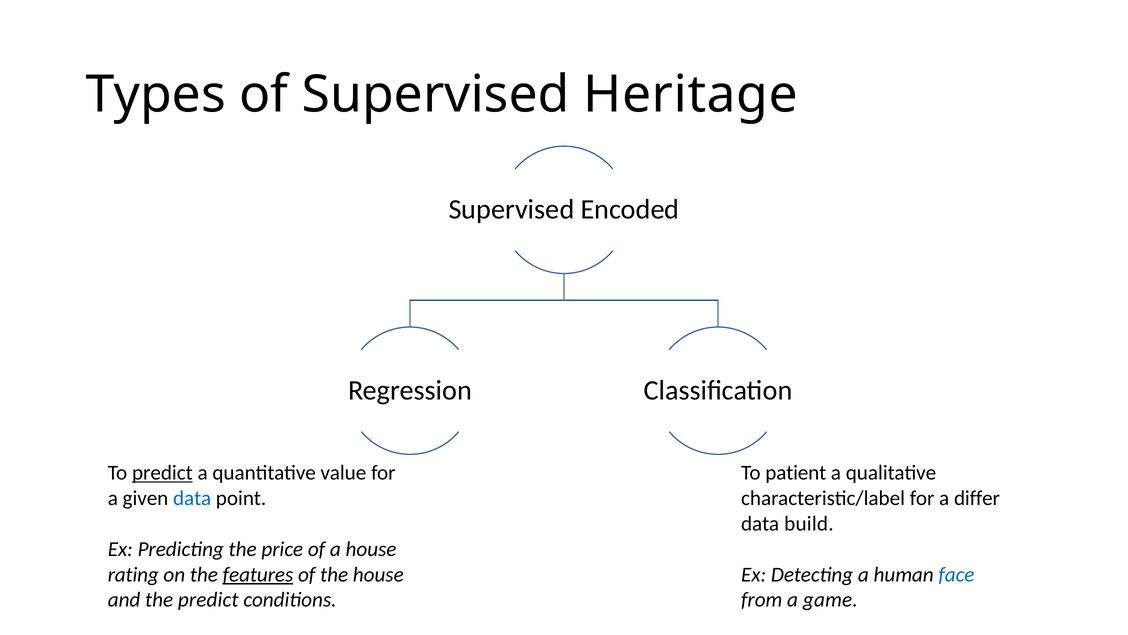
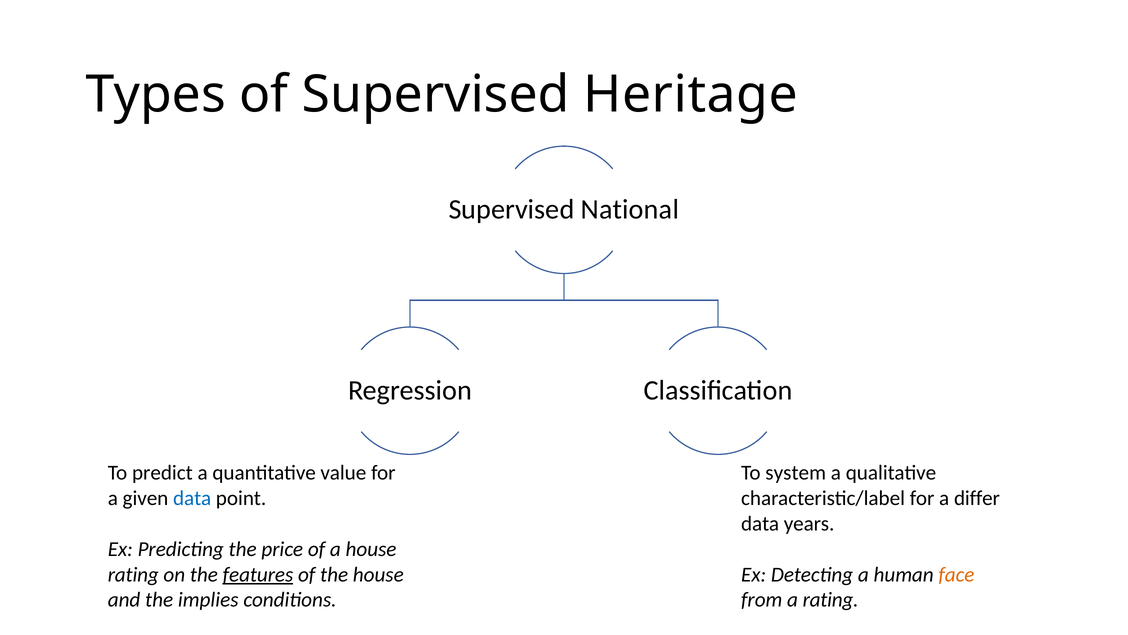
Encoded: Encoded -> National
predict at (162, 473) underline: present -> none
patient: patient -> system
build: build -> years
face colour: blue -> orange
the predict: predict -> implies
a game: game -> rating
